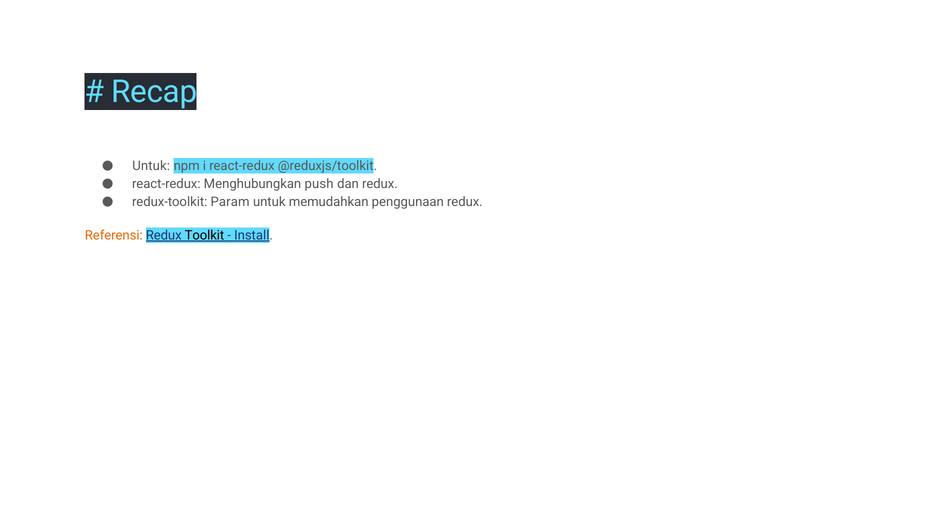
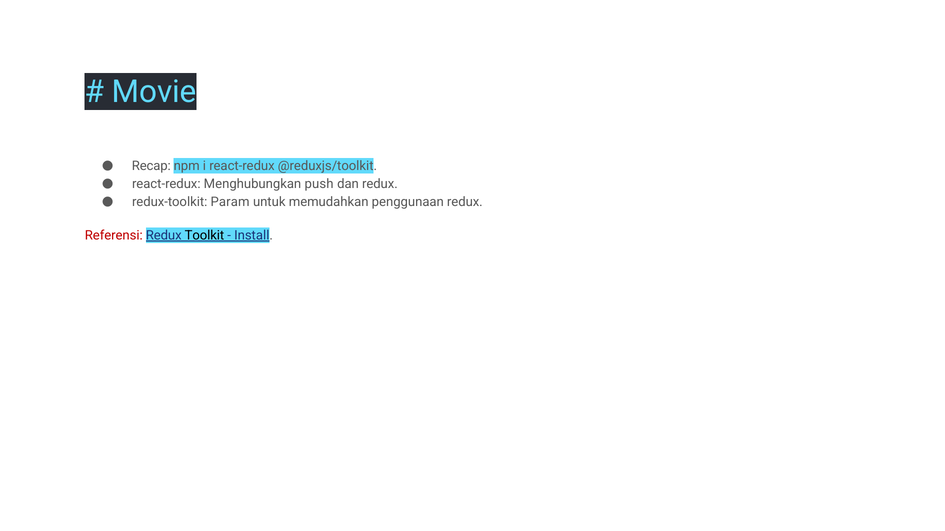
Recap: Recap -> Movie
Untuk at (151, 166): Untuk -> Recap
Referensi colour: orange -> red
